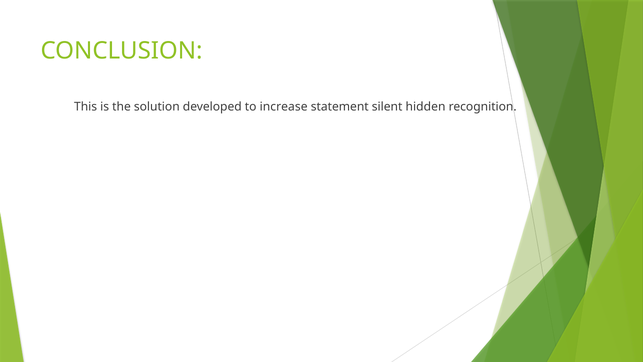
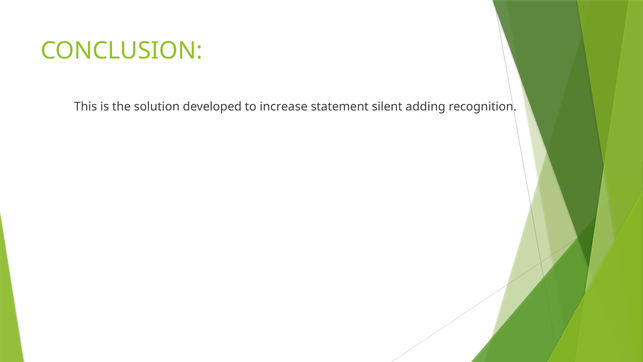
hidden: hidden -> adding
